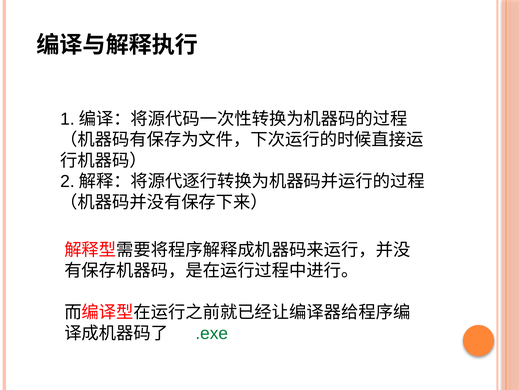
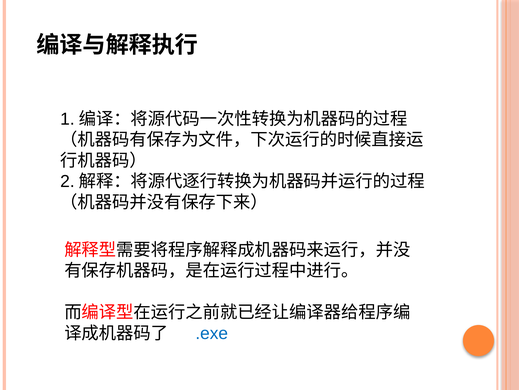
.exe colour: green -> blue
